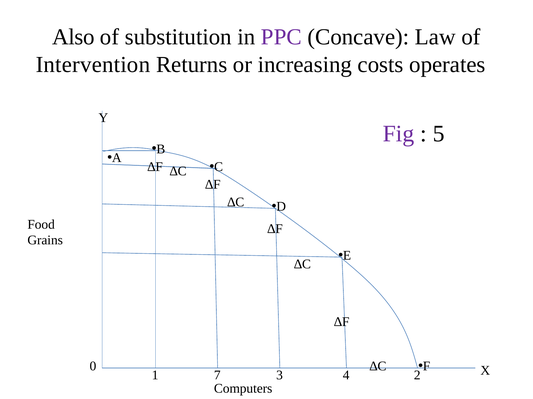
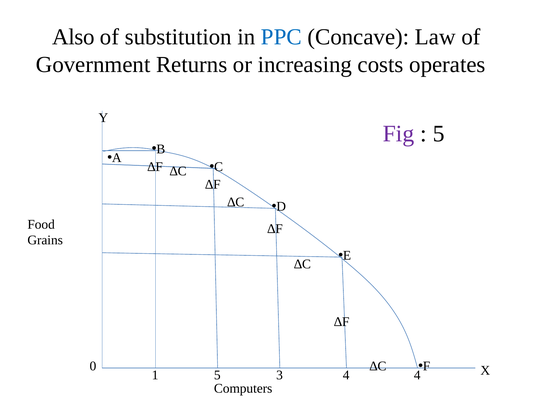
PPC colour: purple -> blue
Intervention: Intervention -> Government
1 7: 7 -> 5
4 2: 2 -> 4
